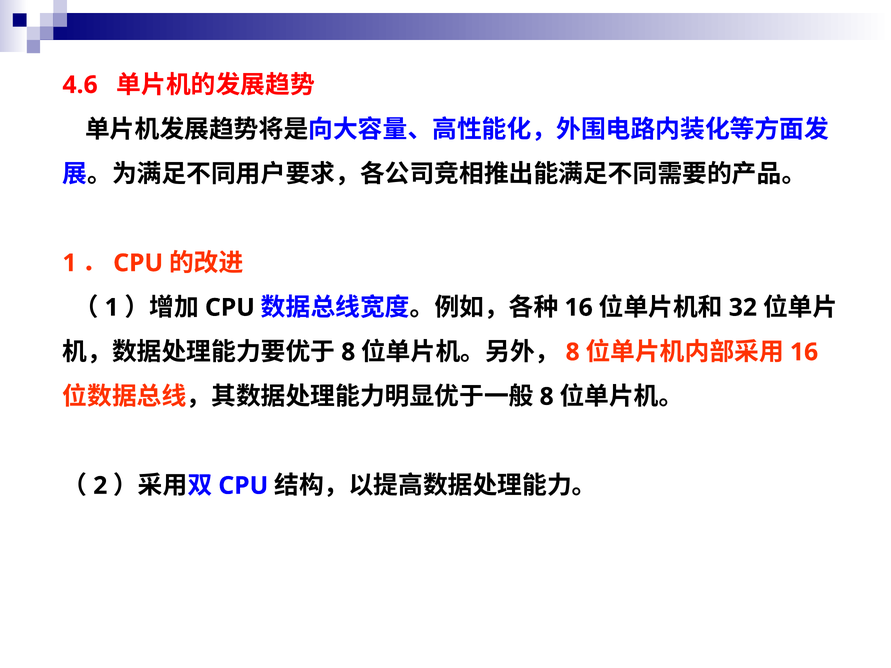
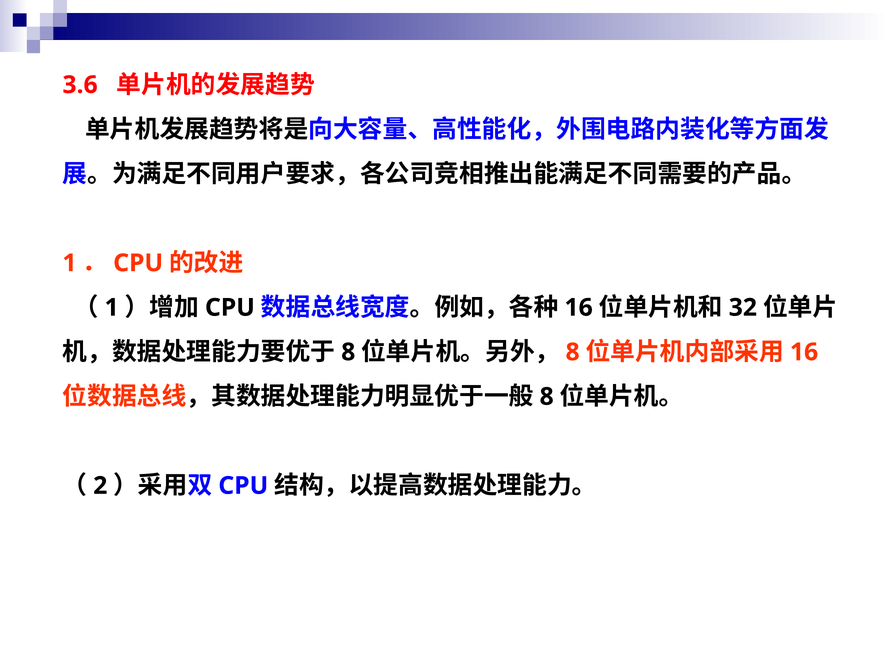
4.6: 4.6 -> 3.6
